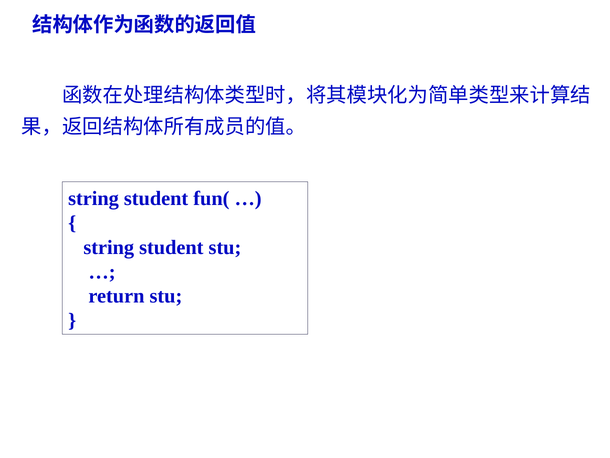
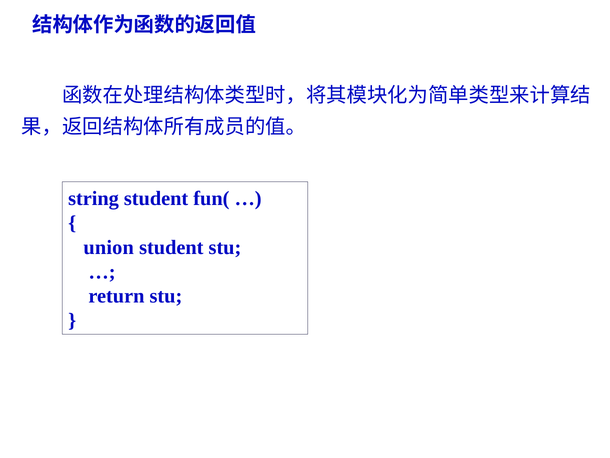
string at (109, 247): string -> union
